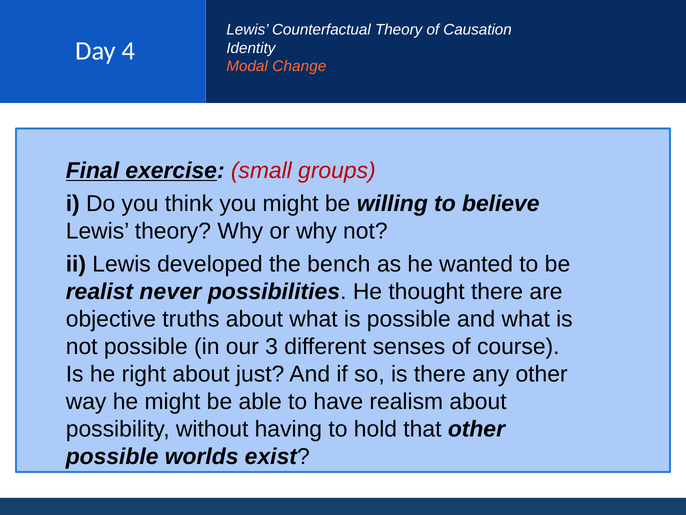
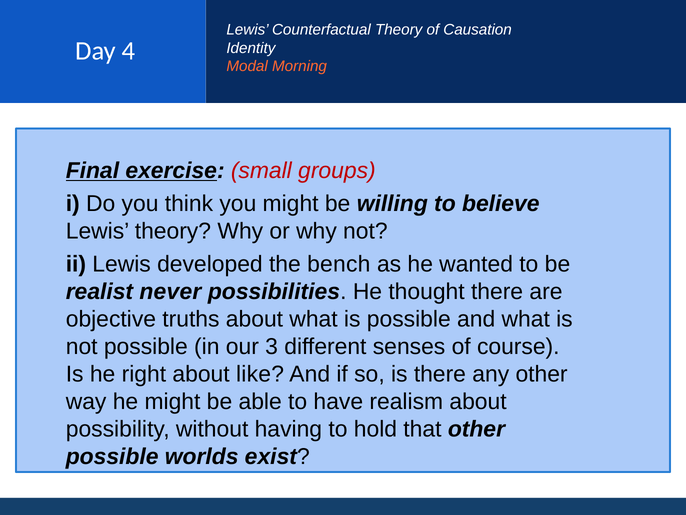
Change: Change -> Morning
just: just -> like
